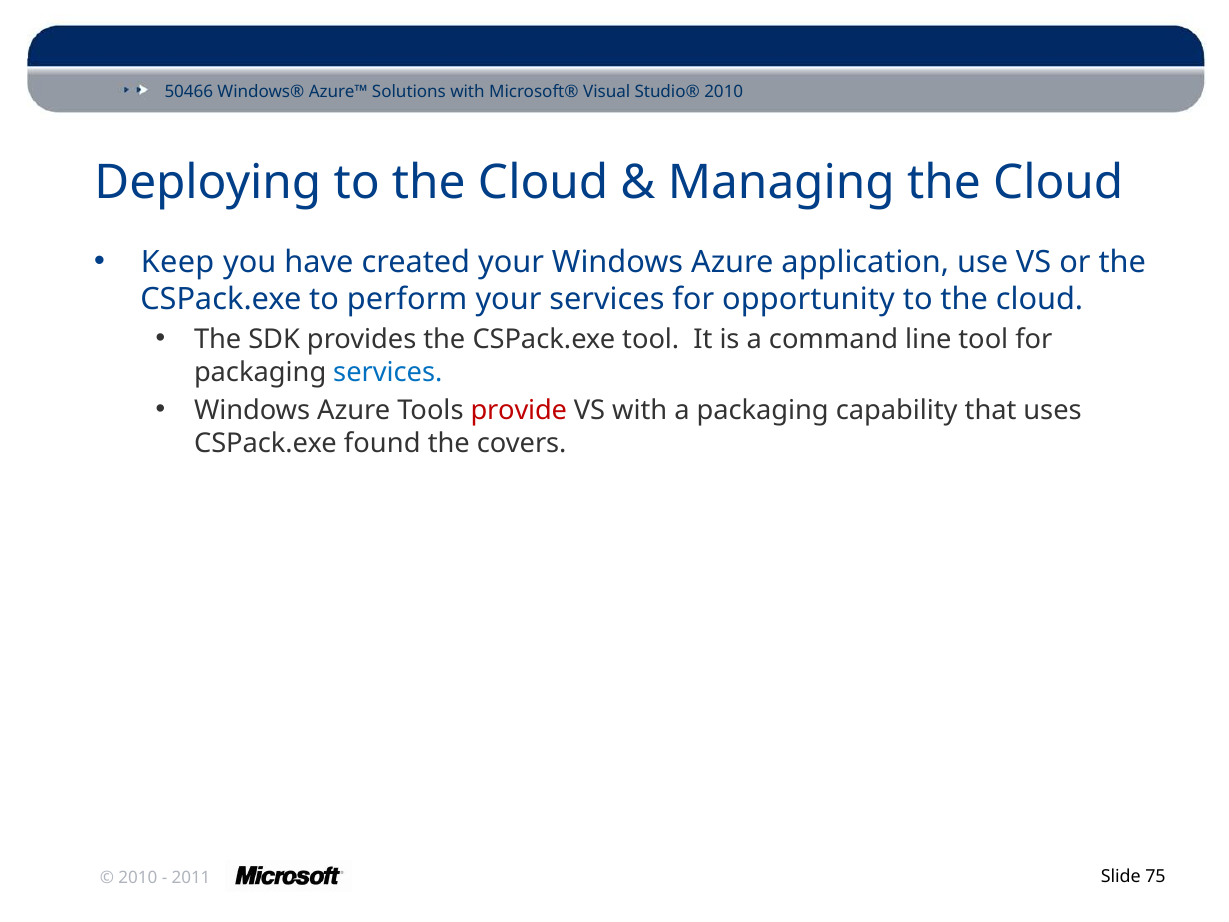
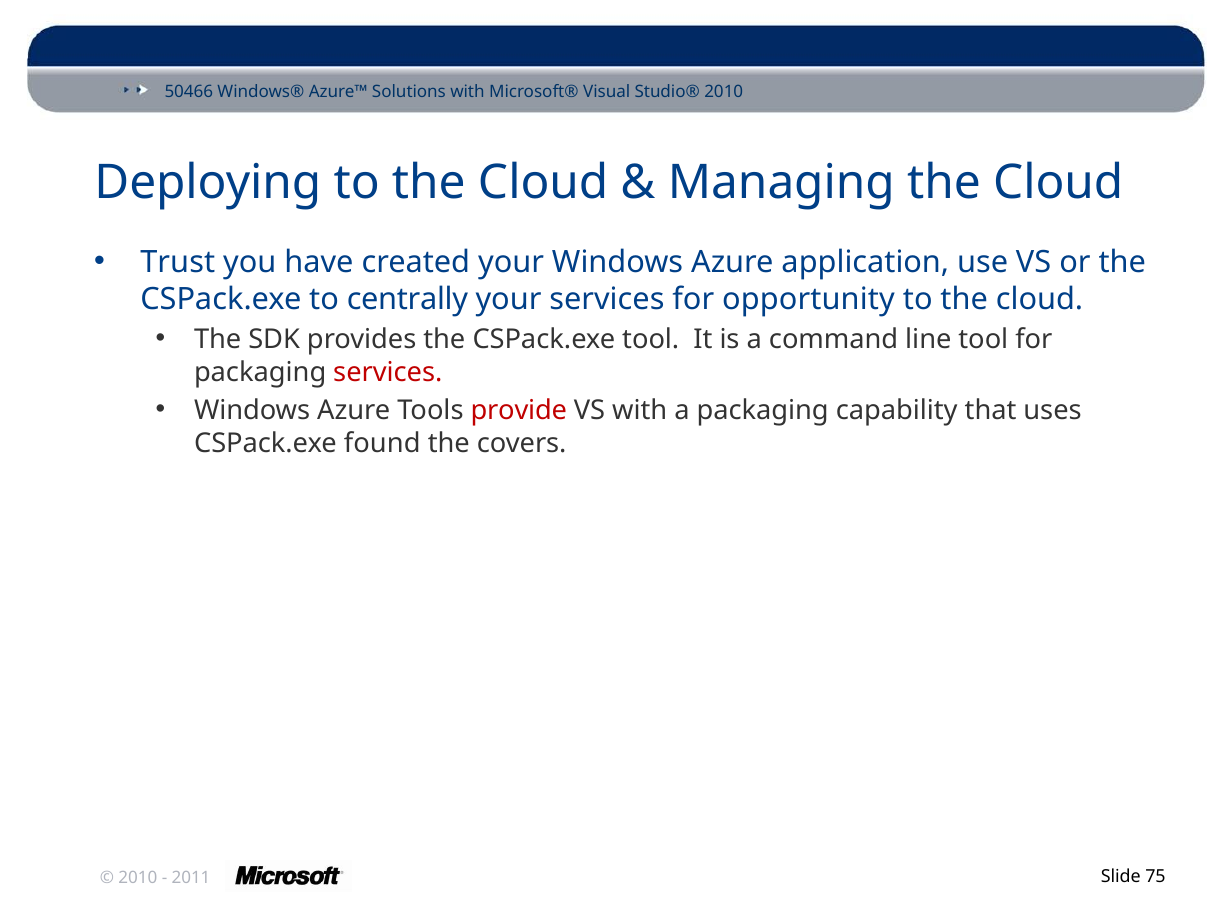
Keep: Keep -> Trust
perform: perform -> centrally
services at (388, 372) colour: blue -> red
